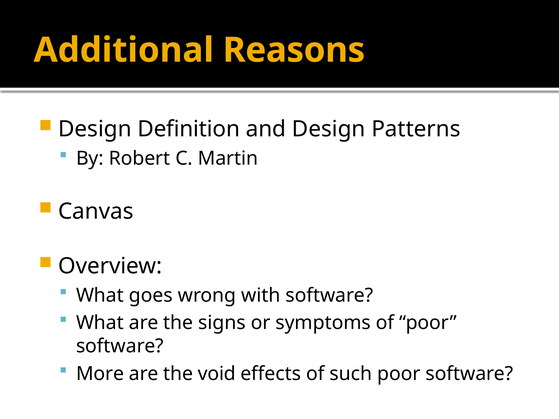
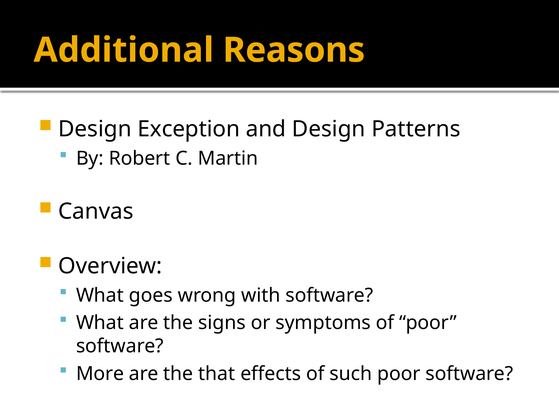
Definition: Definition -> Exception
void: void -> that
